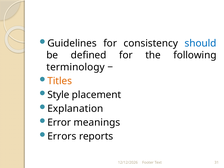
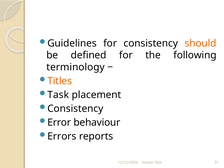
should colour: blue -> orange
Style: Style -> Task
Explanation at (75, 109): Explanation -> Consistency
meanings: meanings -> behaviour
